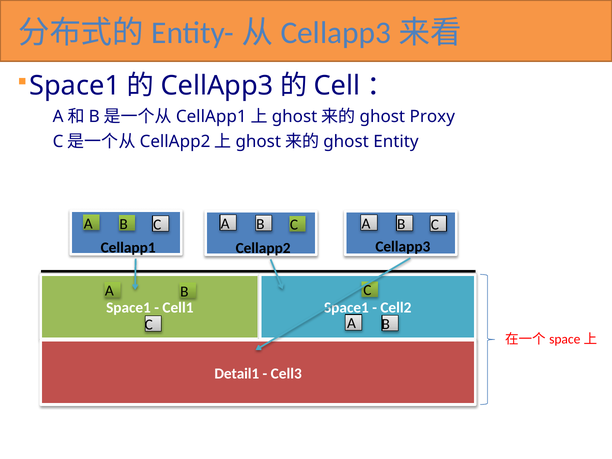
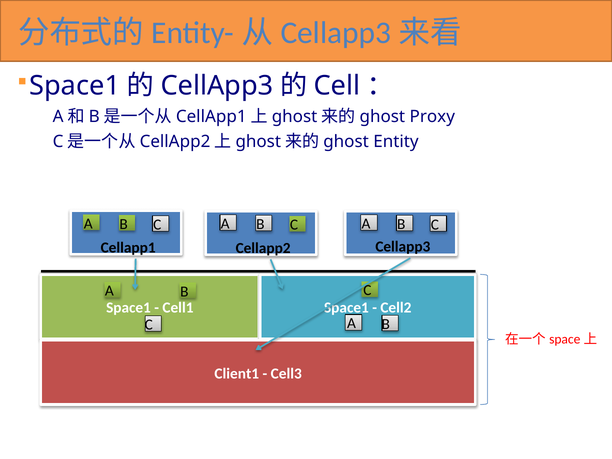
Detail1: Detail1 -> Client1
